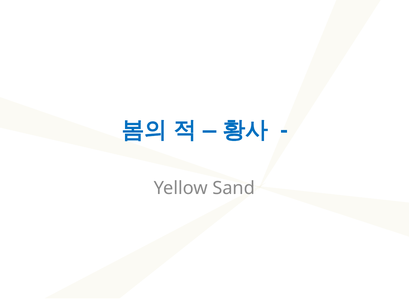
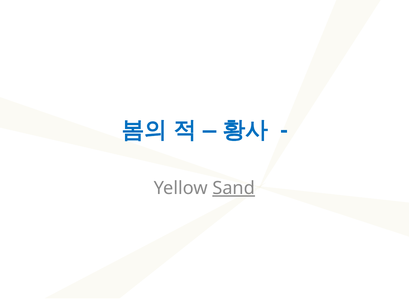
Sand underline: none -> present
